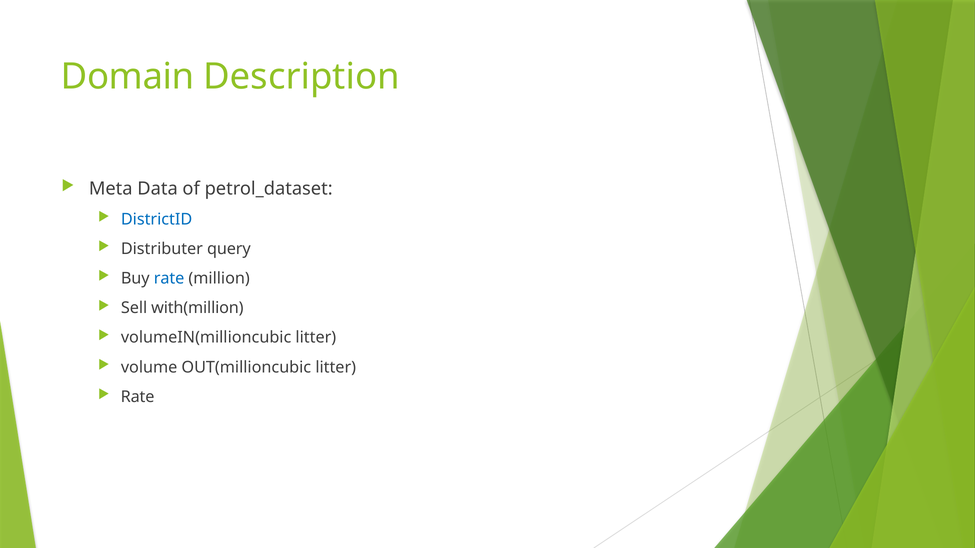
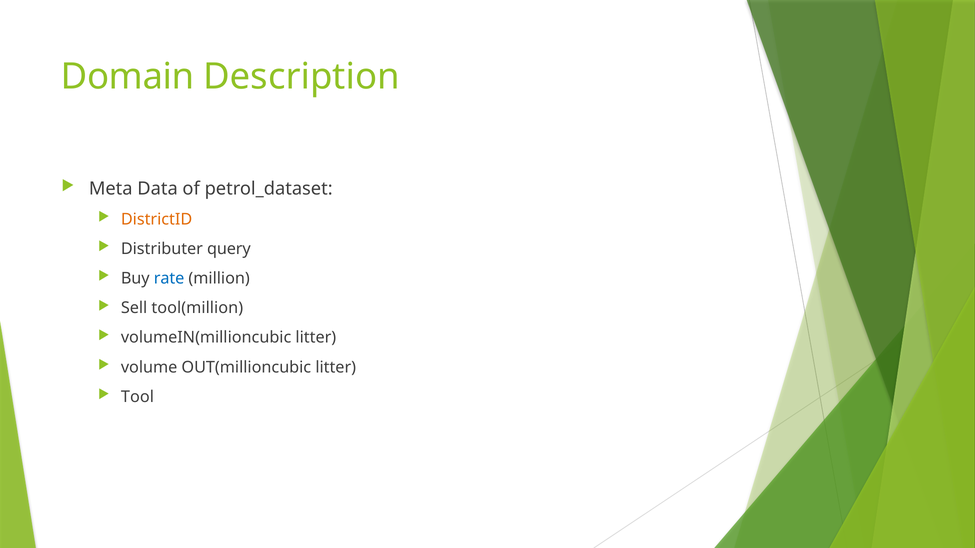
DistrictID colour: blue -> orange
with(million: with(million -> tool(million
Rate at (138, 397): Rate -> Tool
